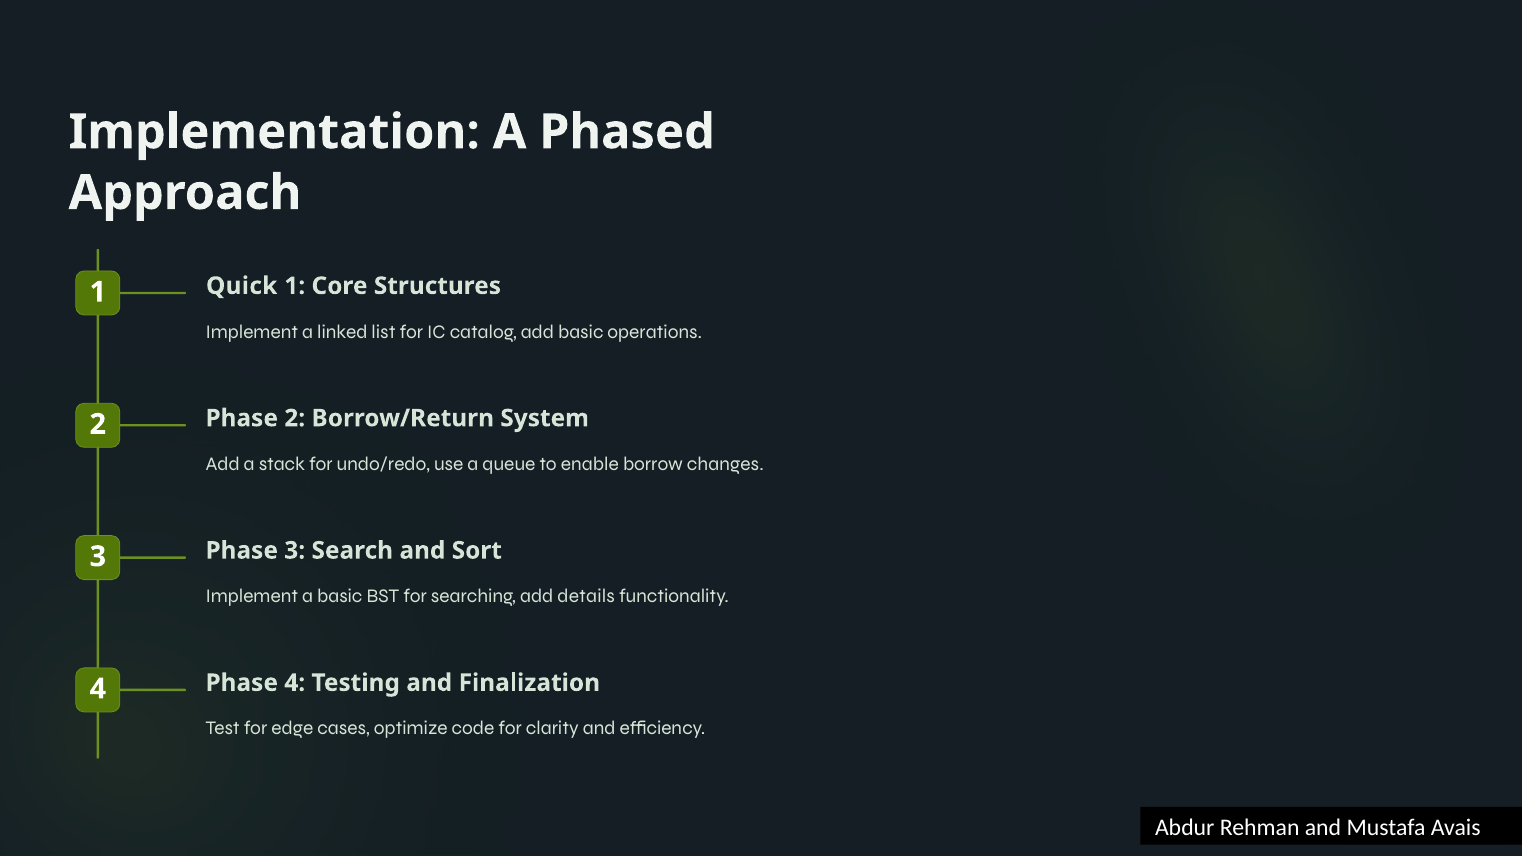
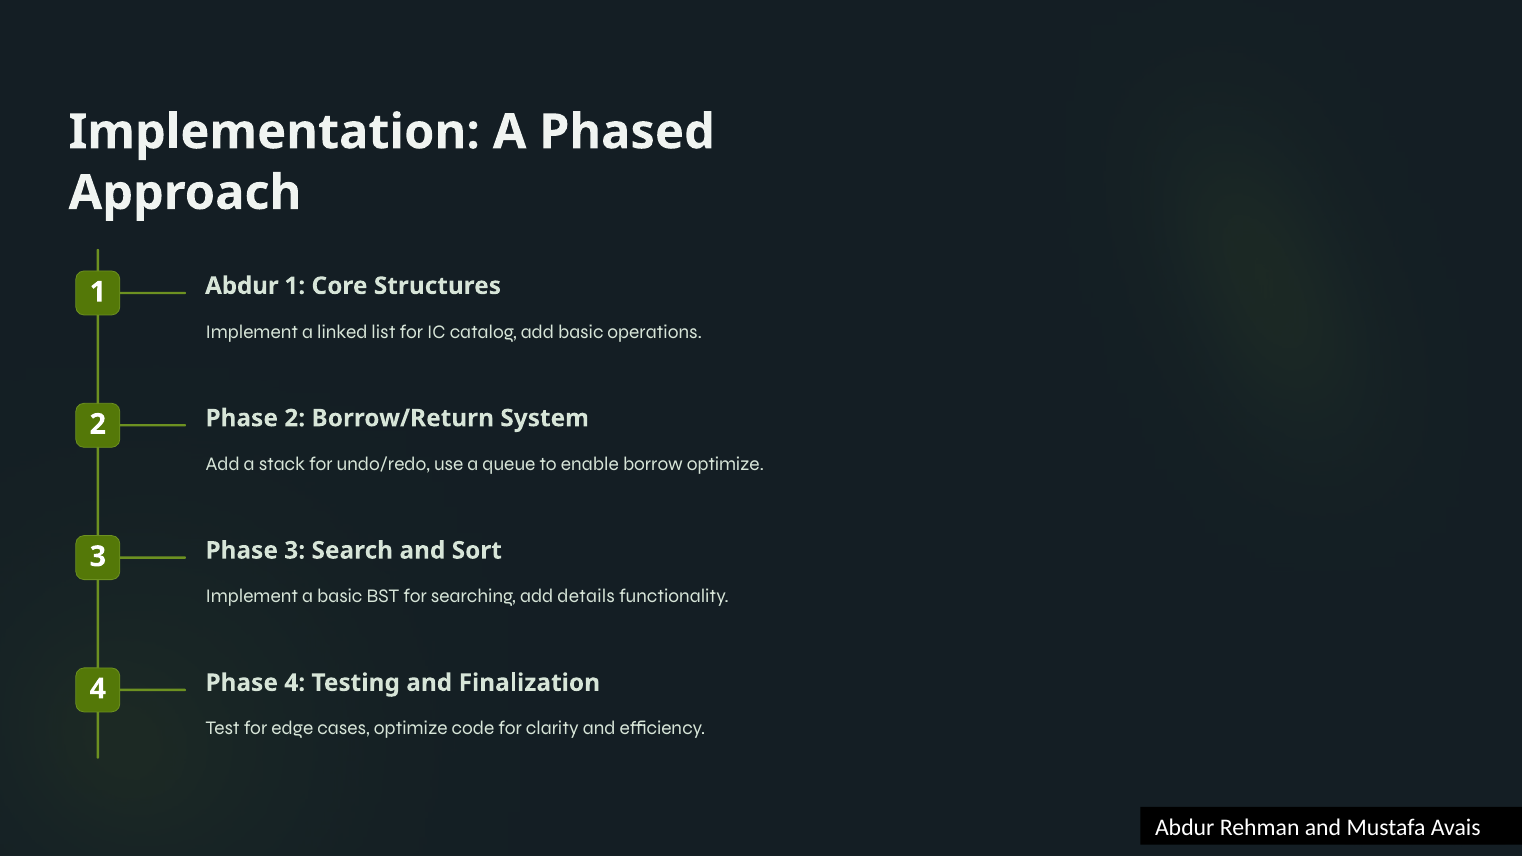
1 Quick: Quick -> Abdur
borrow changes: changes -> optimize
